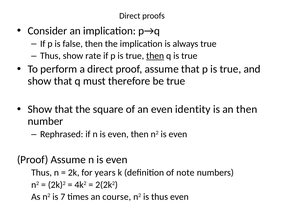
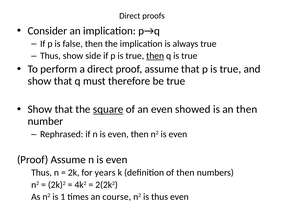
rate: rate -> side
square underline: none -> present
identity: identity -> showed
of note: note -> then
7: 7 -> 1
